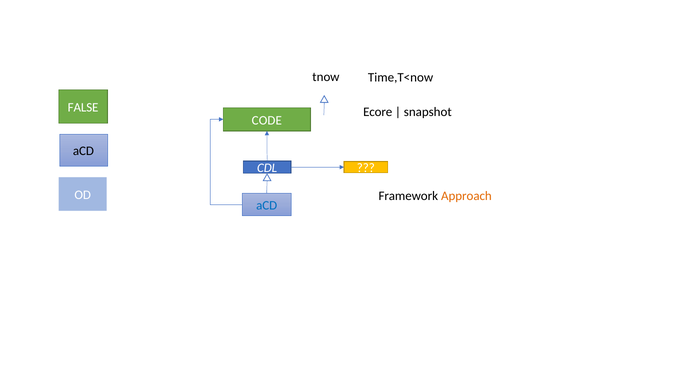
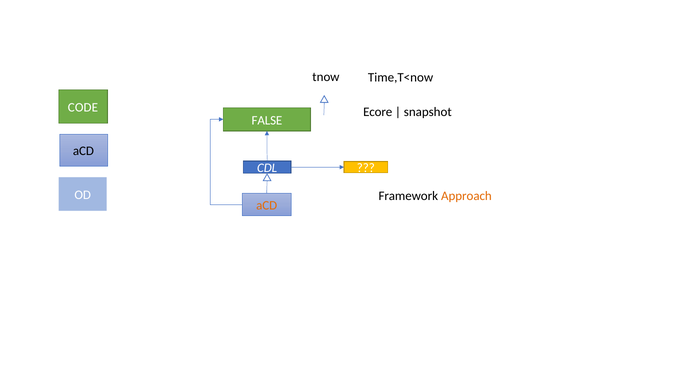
FALSE: FALSE -> CODE
CODE: CODE -> FALSE
aCD at (267, 206) colour: blue -> orange
